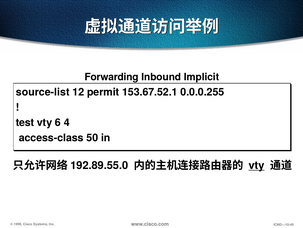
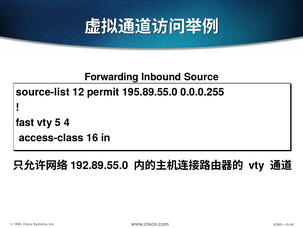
Implicit: Implicit -> Source
153.67.52.1: 153.67.52.1 -> 195.89.55.0
test: test -> fast
6: 6 -> 5
50: 50 -> 16
vty at (256, 165) underline: present -> none
